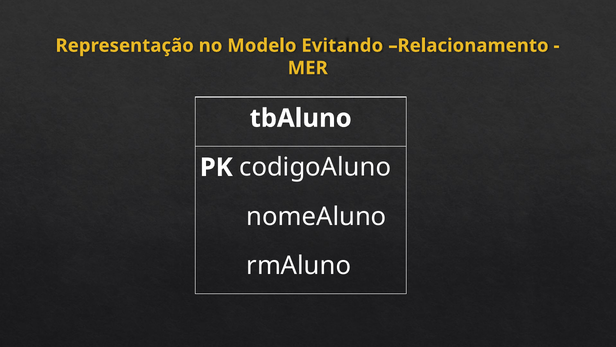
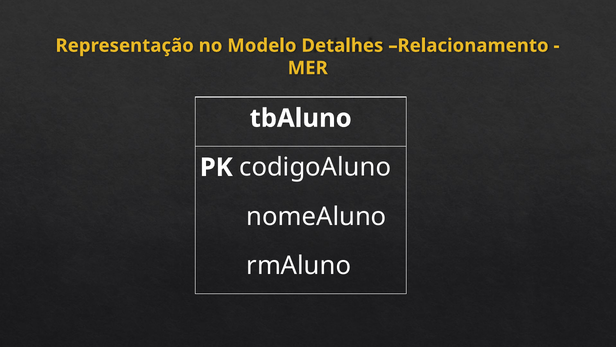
Evitando: Evitando -> Detalhes
